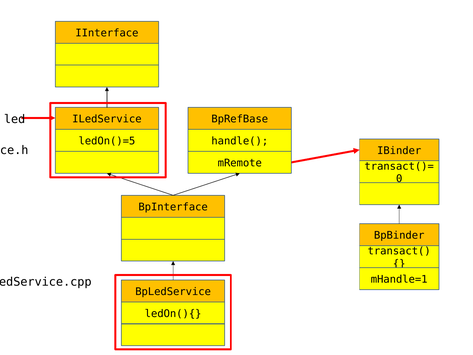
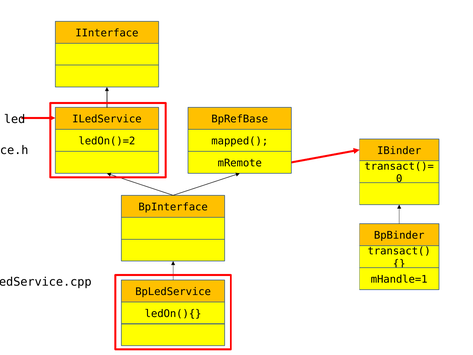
ledOn()=5: ledOn()=5 -> ledOn()=2
handle(: handle( -> mapped(
